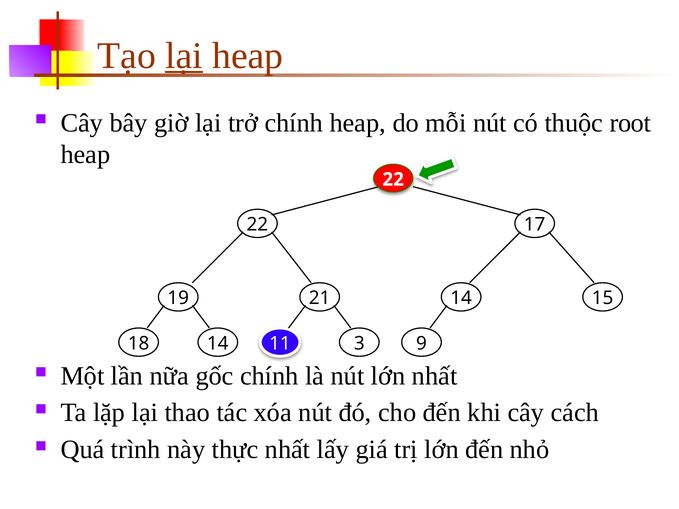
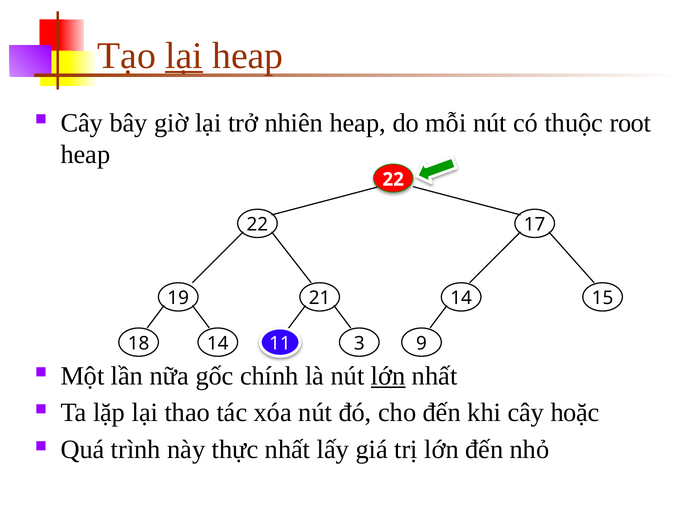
trở chính: chính -> nhiên
lớn at (388, 376) underline: none -> present
cách: cách -> hoặc
